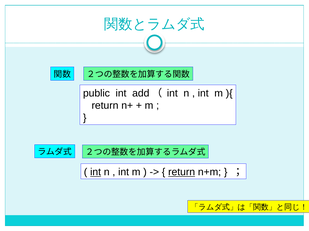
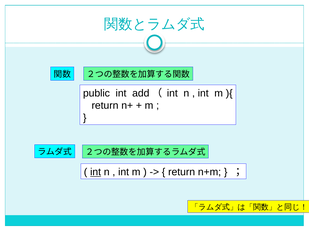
return at (182, 173) underline: present -> none
